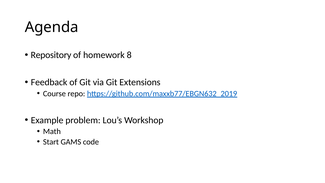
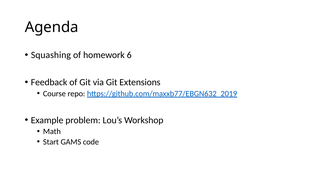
Repository: Repository -> Squashing
8: 8 -> 6
